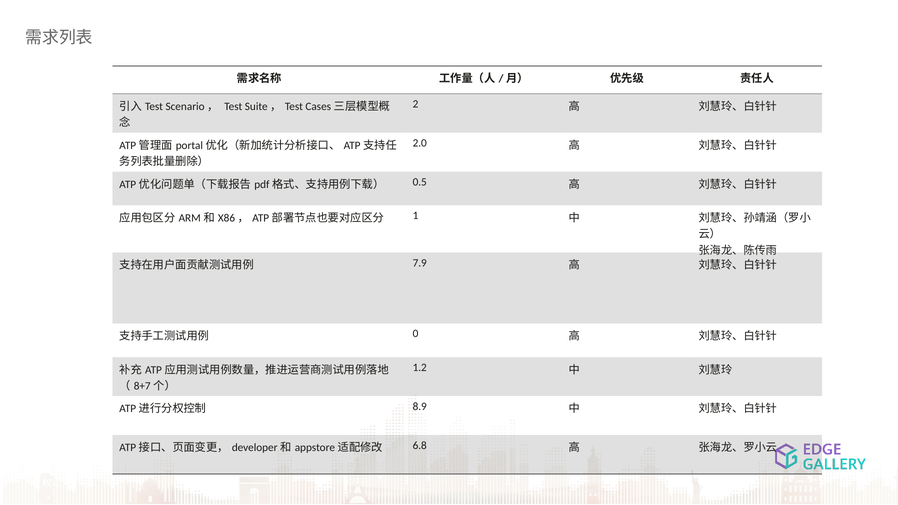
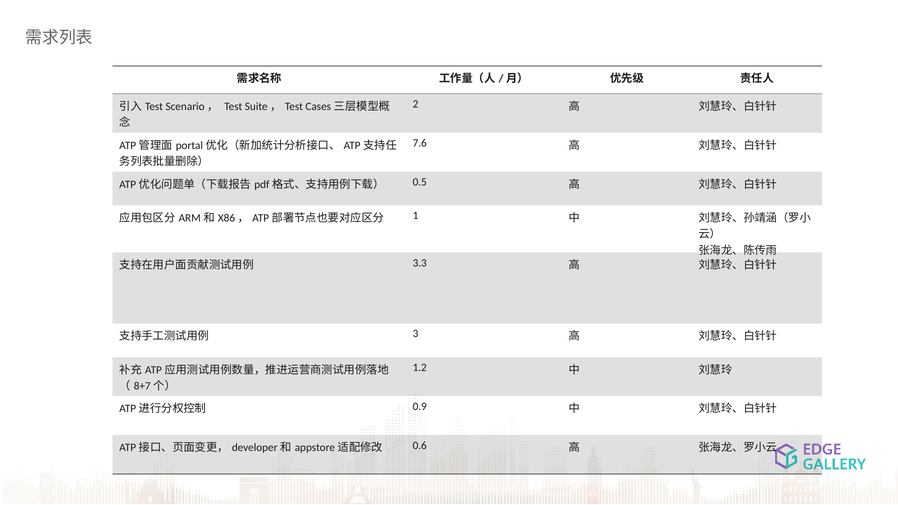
2.0: 2.0 -> 7.6
7.9: 7.9 -> 3.3
0: 0 -> 3
8.9: 8.9 -> 0.9
6.8: 6.8 -> 0.6
